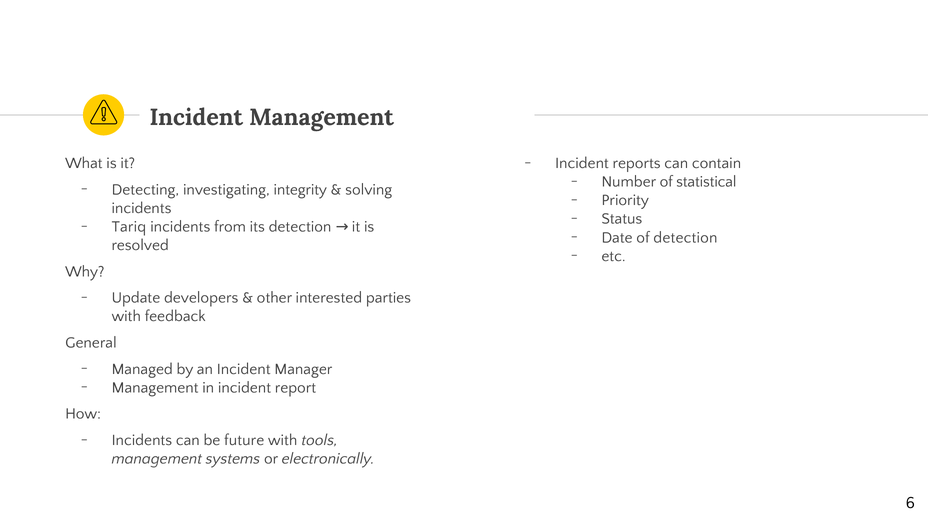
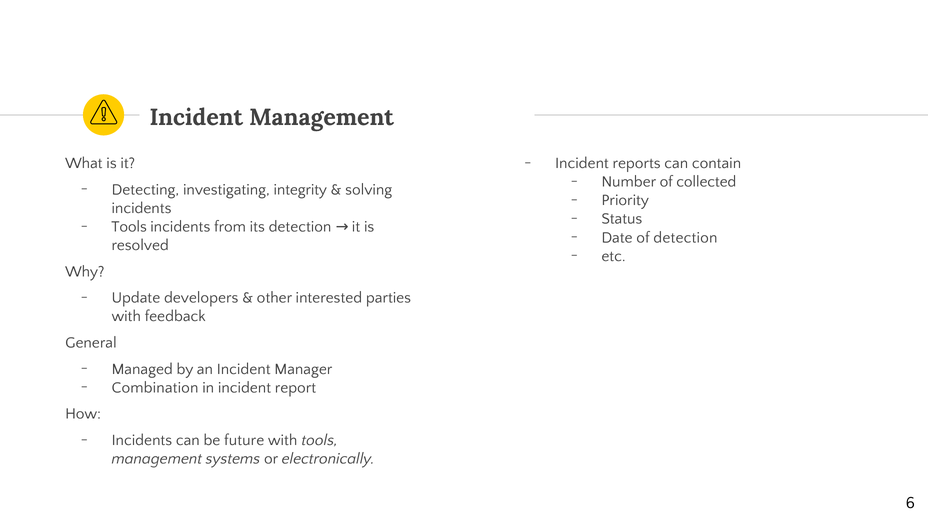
statistical: statistical -> collected
Tariq at (129, 227): Tariq -> Tools
Management at (155, 388): Management -> Combination
